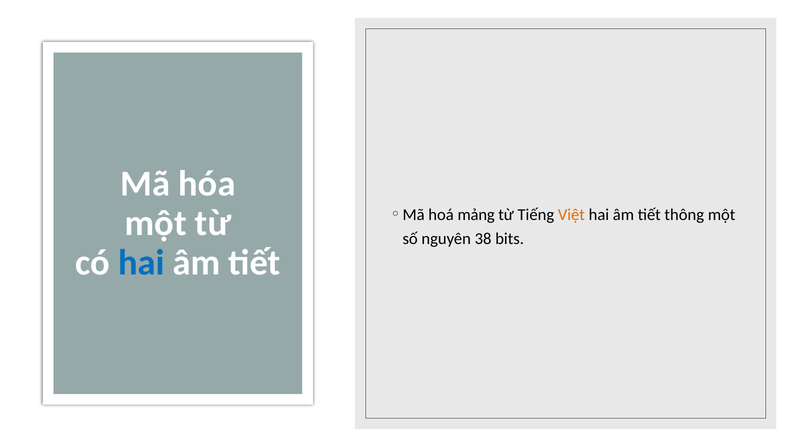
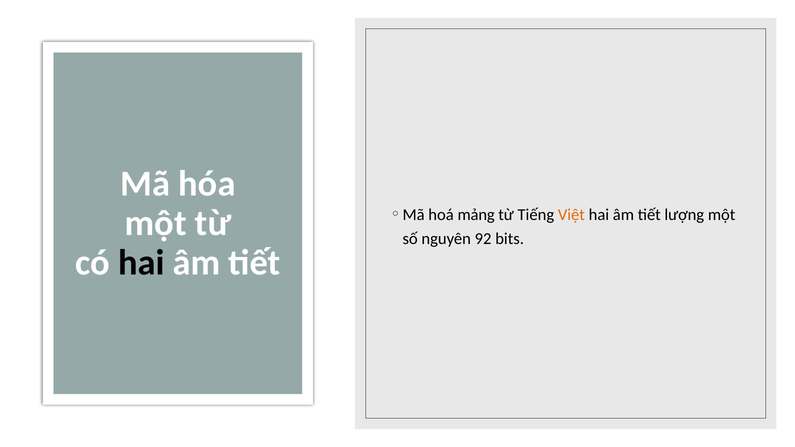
thông: thông -> lượng
38: 38 -> 92
hai at (141, 263) colour: blue -> black
